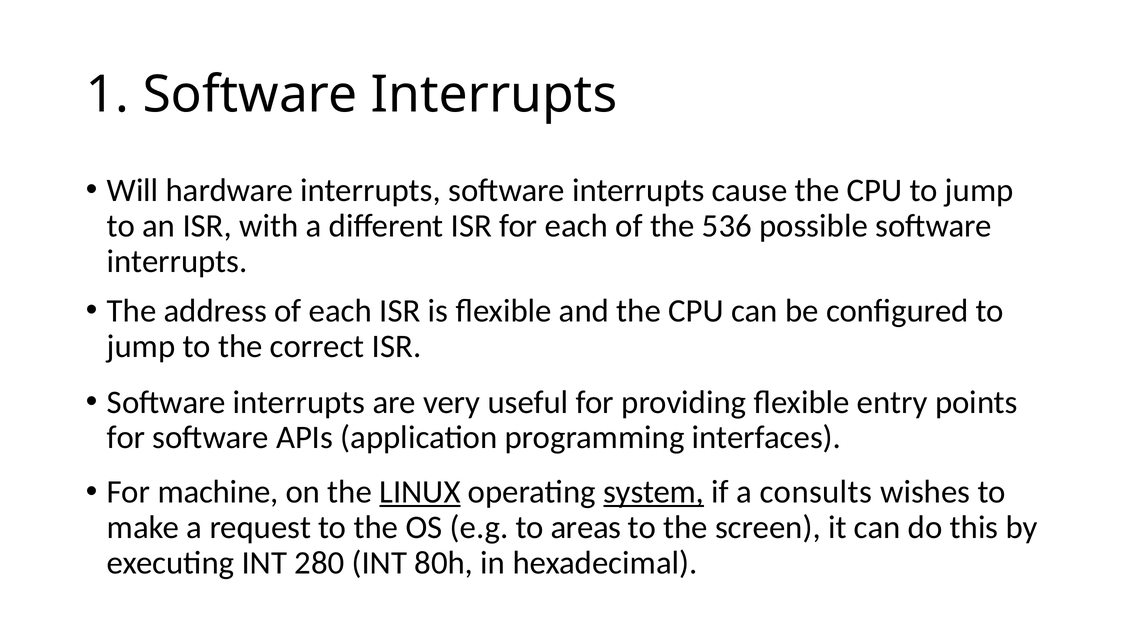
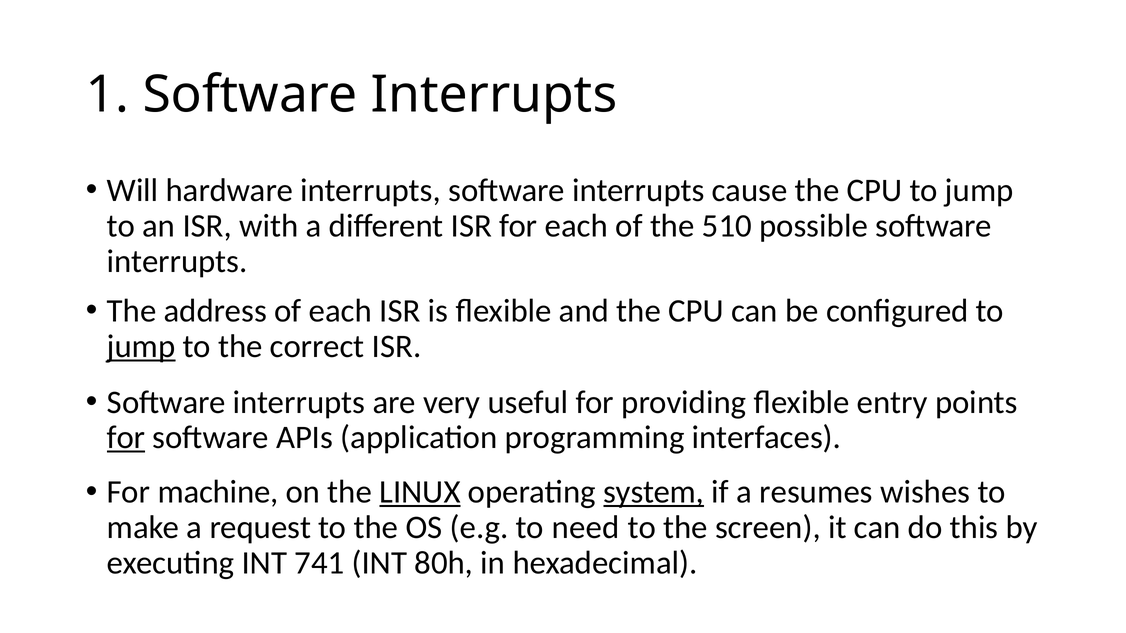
536: 536 -> 510
jump at (141, 346) underline: none -> present
for at (126, 438) underline: none -> present
consults: consults -> resumes
areas: areas -> need
280: 280 -> 741
